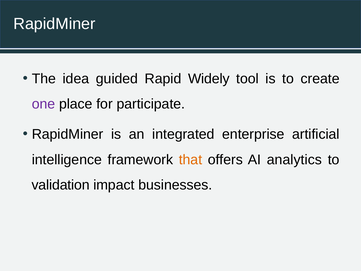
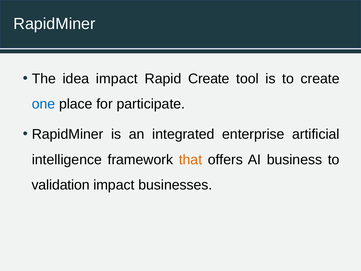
idea guided: guided -> impact
Rapid Widely: Widely -> Create
one colour: purple -> blue
analytics: analytics -> business
